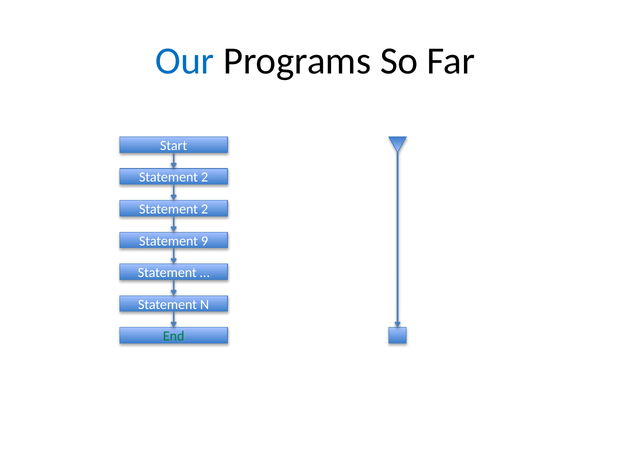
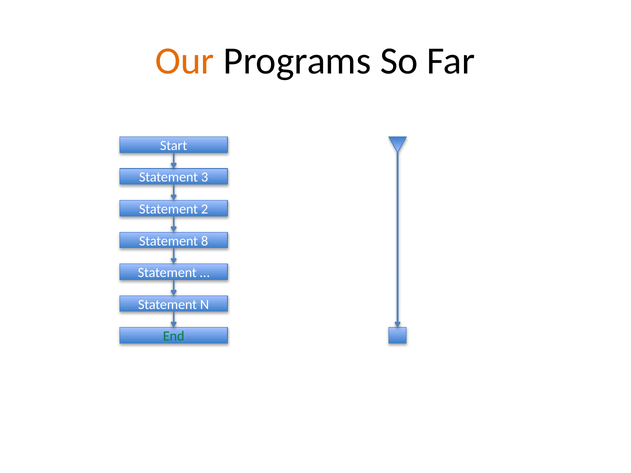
Our colour: blue -> orange
2 at (205, 177): 2 -> 3
9: 9 -> 8
